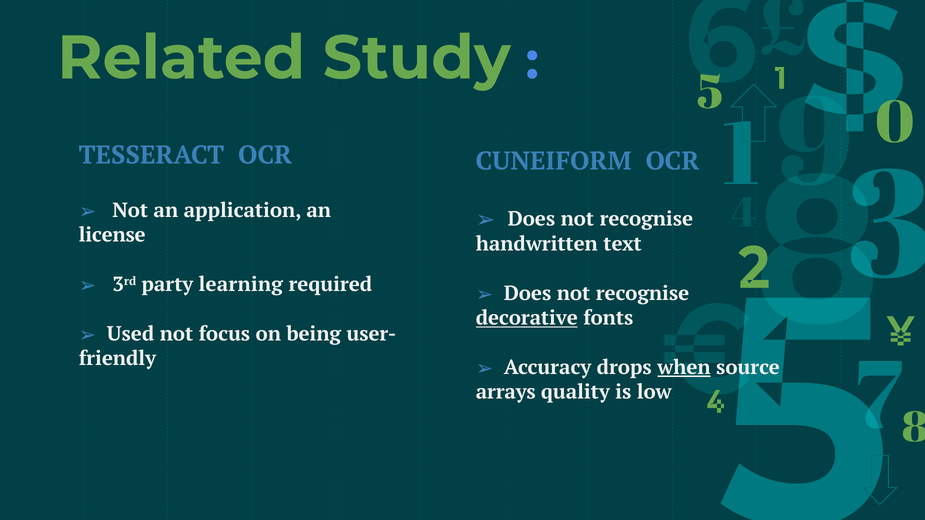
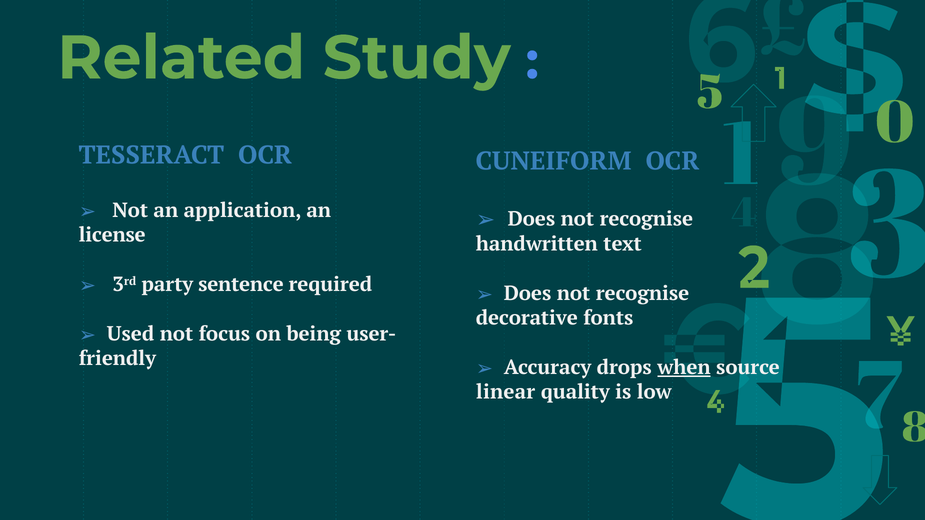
learning: learning -> sentence
decorative underline: present -> none
arrays: arrays -> linear
